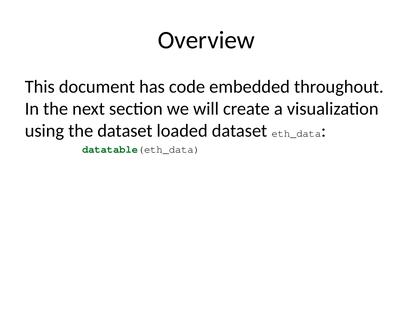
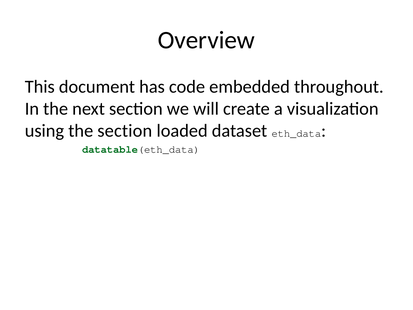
the dataset: dataset -> section
